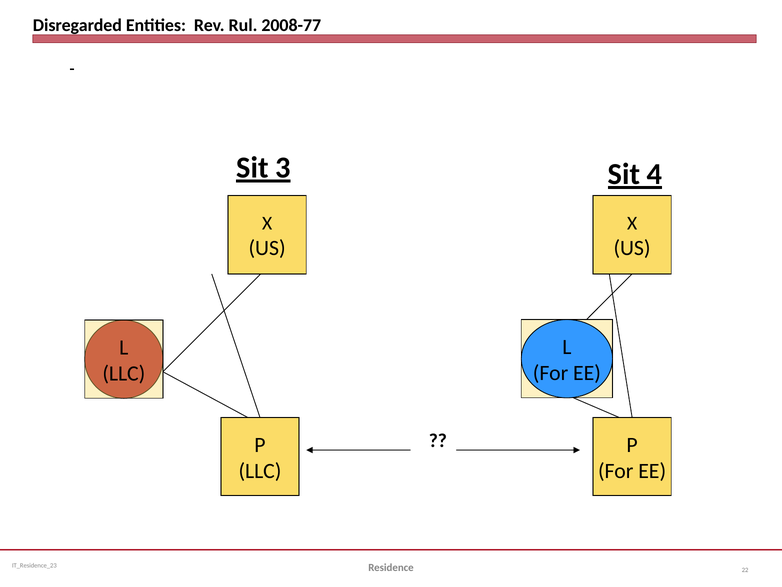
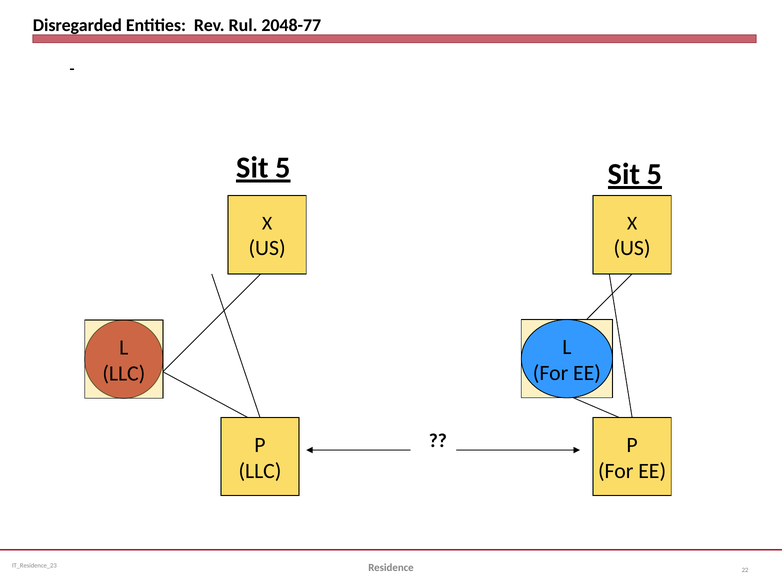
2008-77: 2008-77 -> 2048-77
3 at (283, 168): 3 -> 5
4 at (655, 174): 4 -> 5
